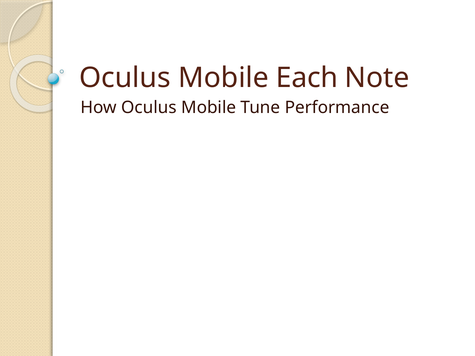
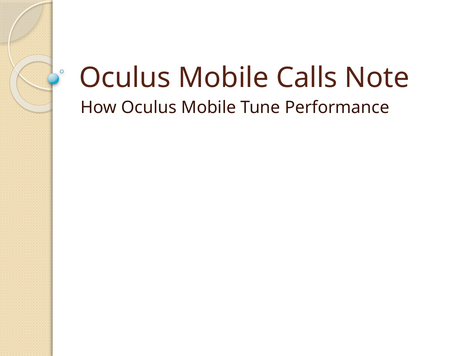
Each: Each -> Calls
